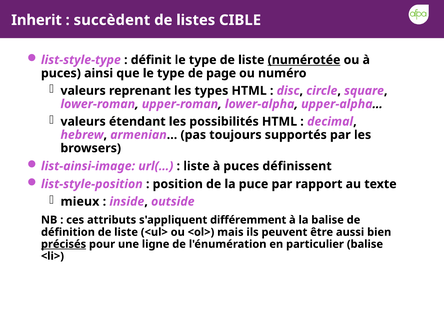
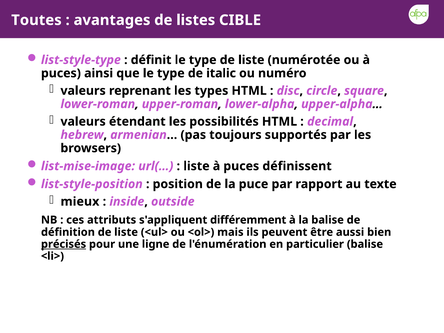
Inherit: Inherit -> Toutes
succèdent: succèdent -> avantages
numérotée underline: present -> none
page: page -> italic
list-ainsi-image: list-ainsi-image -> list-mise-image
